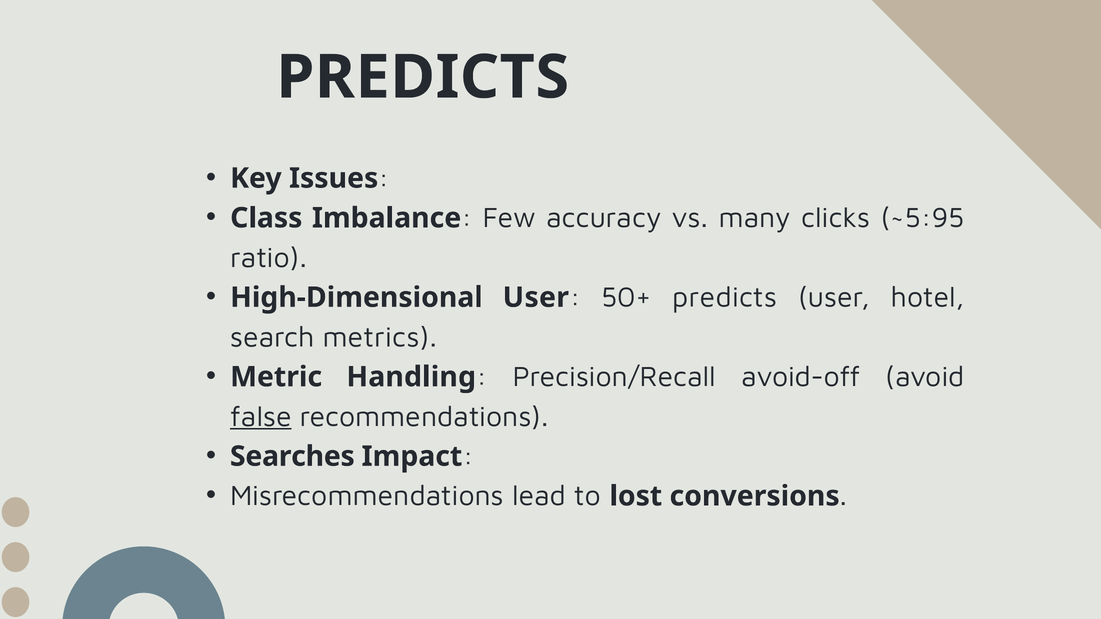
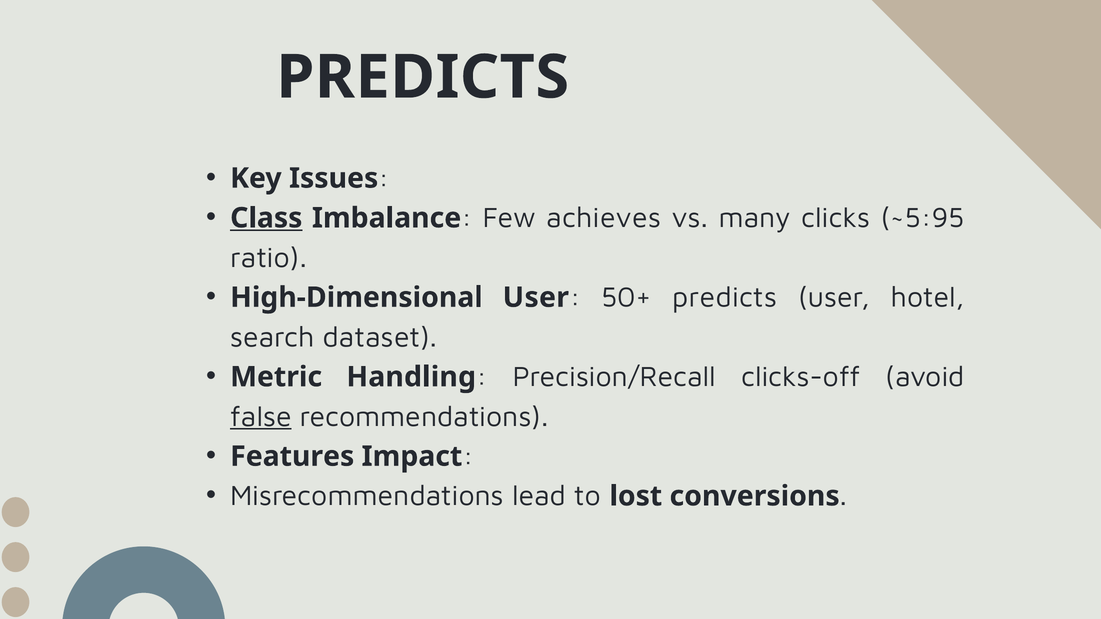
Class underline: none -> present
accuracy: accuracy -> achieves
metrics: metrics -> dataset
avoid-off: avoid-off -> clicks-off
Searches: Searches -> Features
